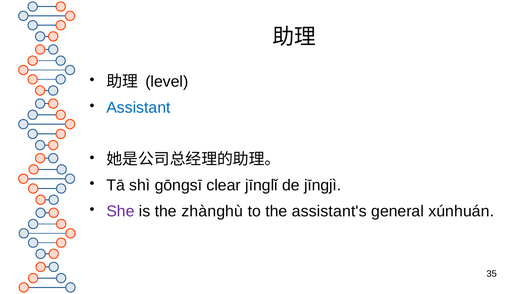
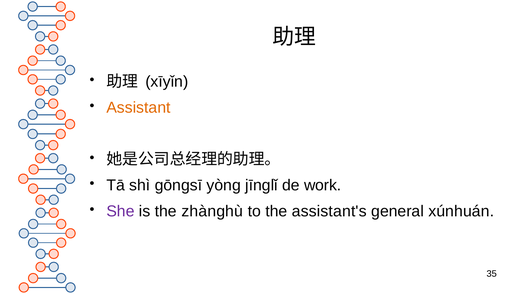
level: level -> xīyǐn
Assistant colour: blue -> orange
clear: clear -> yòng
jīngjì: jīngjì -> work
